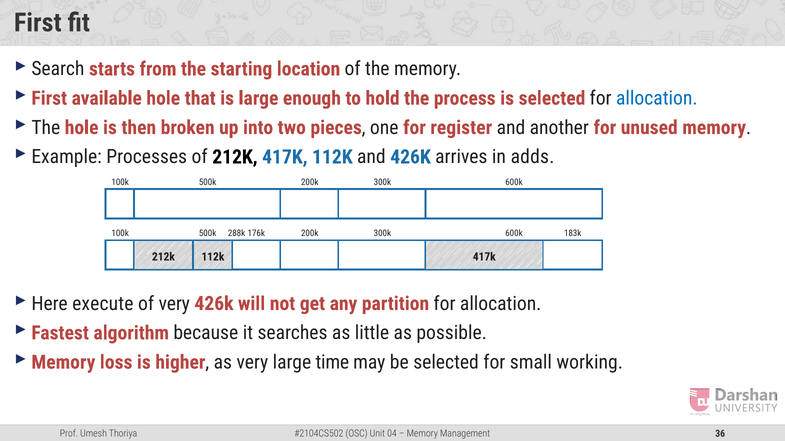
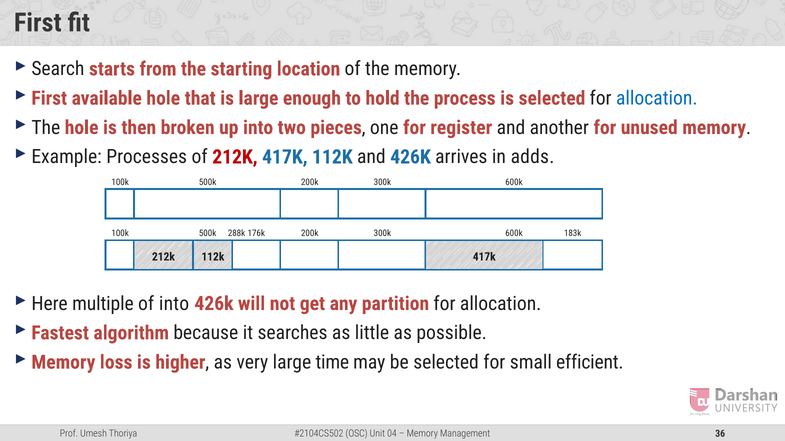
212K at (235, 157) colour: black -> red
execute: execute -> multiple
of very: very -> into
working: working -> efficient
